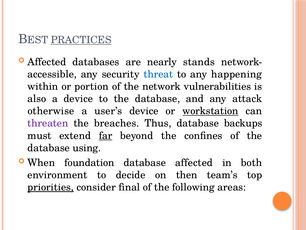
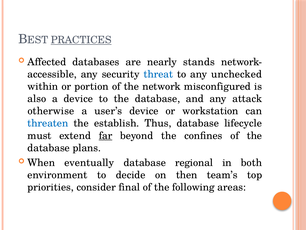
happening: happening -> unchecked
vulnerabilities: vulnerabilities -> misconfigured
workstation underline: present -> none
threaten colour: purple -> blue
breaches: breaches -> establish
backups: backups -> lifecycle
using: using -> plans
foundation: foundation -> eventually
database affected: affected -> regional
priorities underline: present -> none
